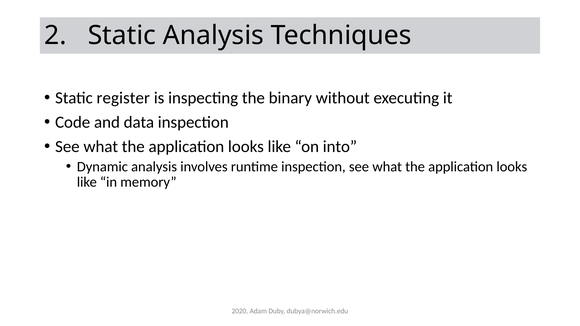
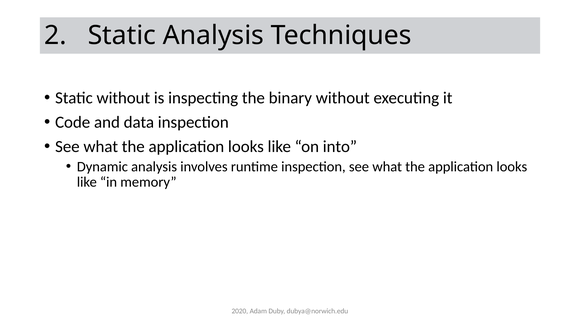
Static register: register -> without
